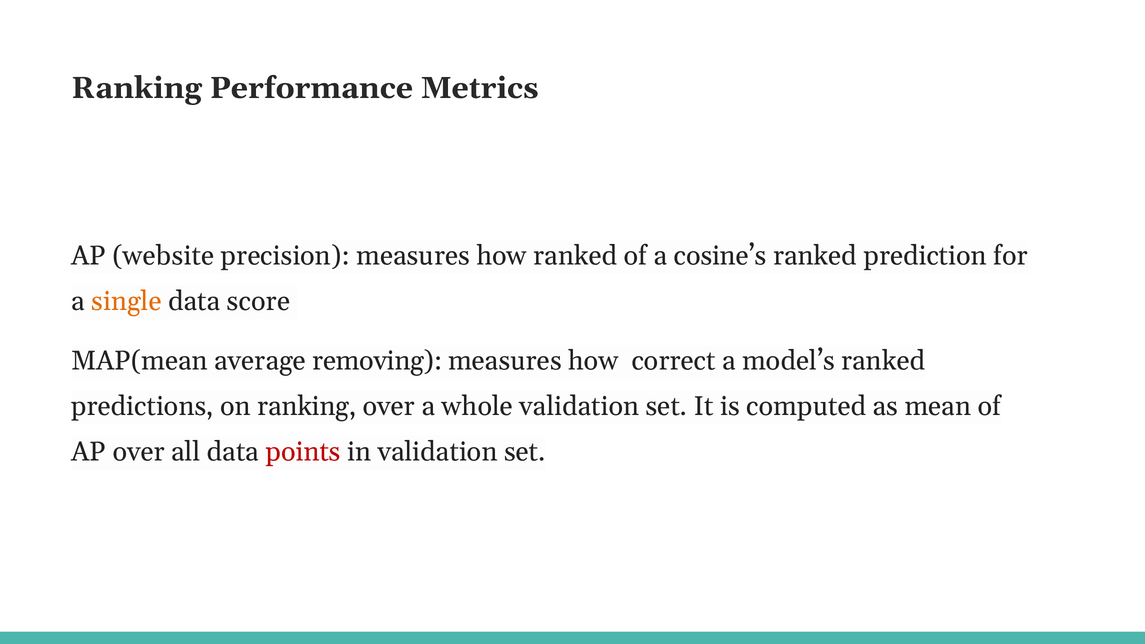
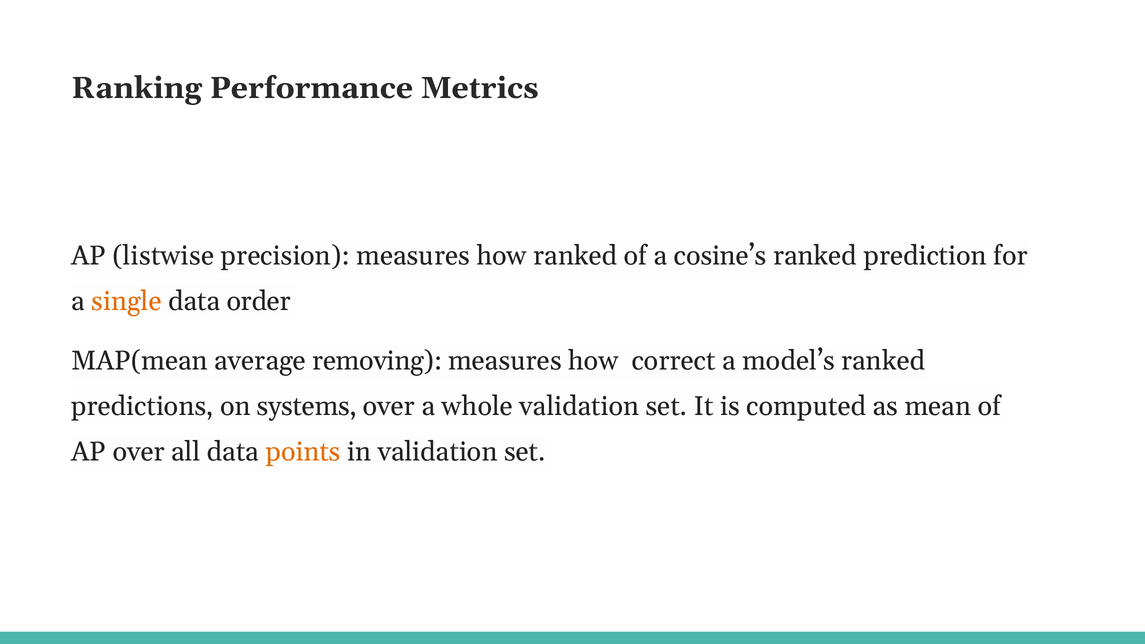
website: website -> listwise
score: score -> order
on ranking: ranking -> systems
points colour: red -> orange
